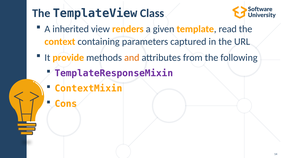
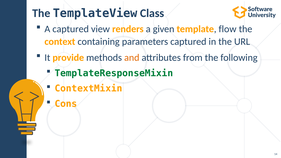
A inherited: inherited -> captured
read: read -> flow
TemplateResponseMixin colour: purple -> green
